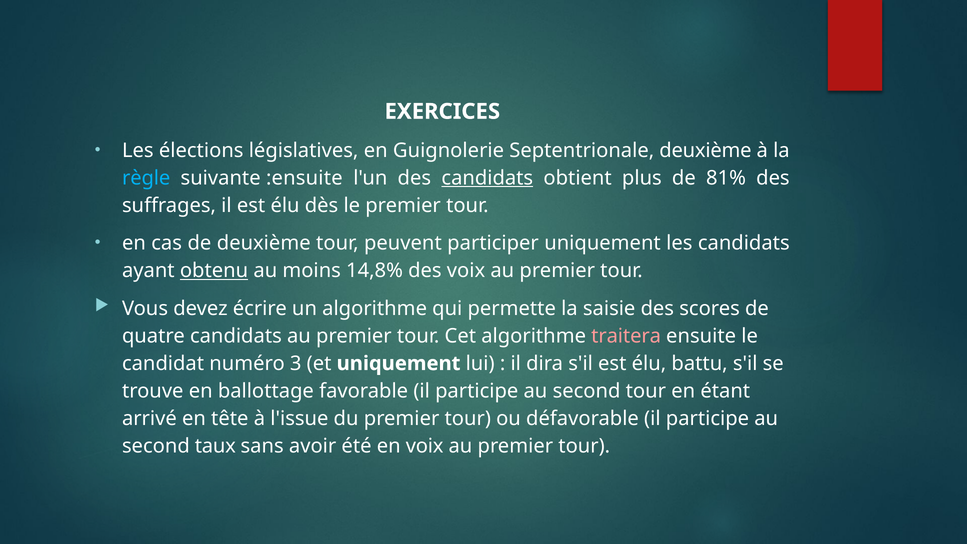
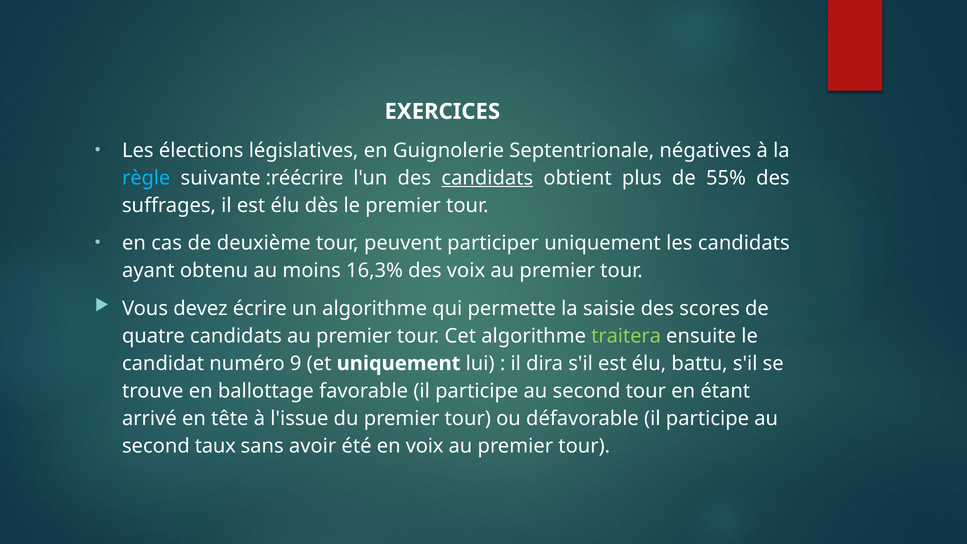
Septentrionale deuxième: deuxième -> négatives
:ensuite: :ensuite -> :réécrire
81%: 81% -> 55%
obtenu underline: present -> none
14,8%: 14,8% -> 16,3%
traitera colour: pink -> light green
3: 3 -> 9
